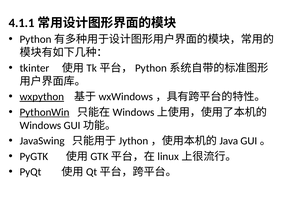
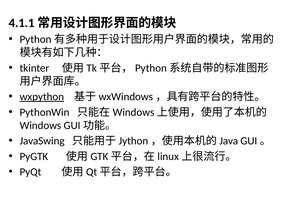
PythonWin underline: present -> none
